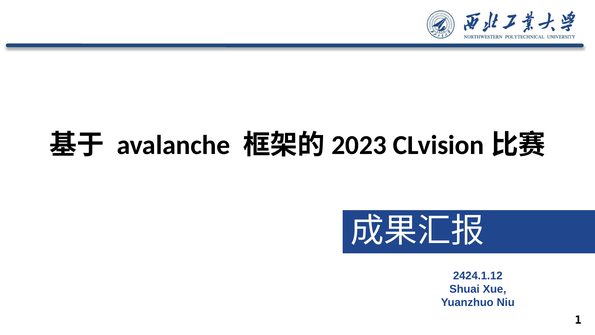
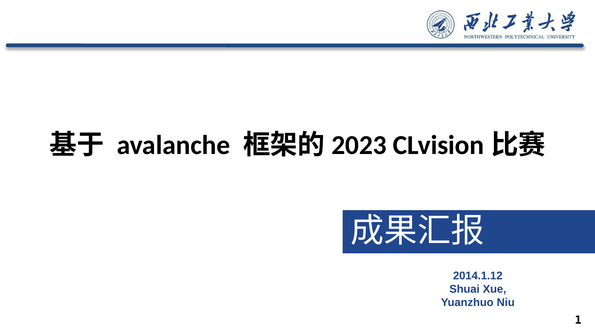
2424.1.12: 2424.1.12 -> 2014.1.12
